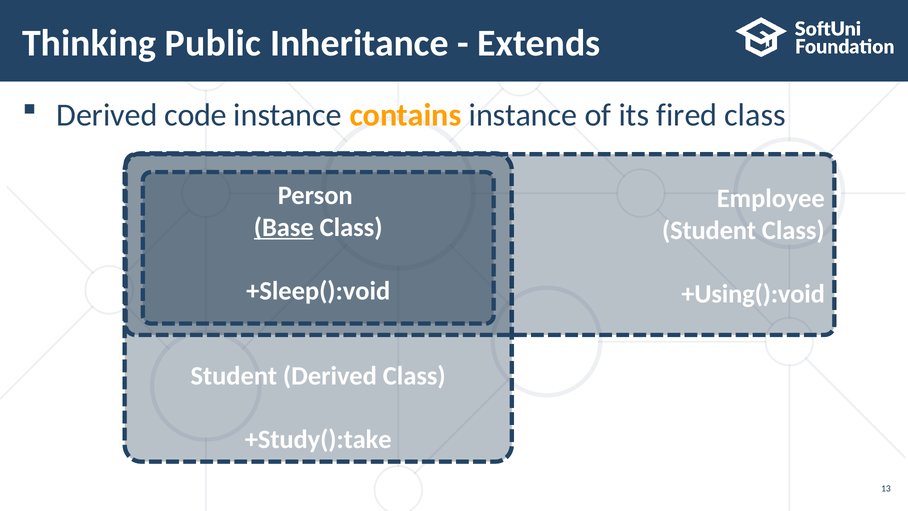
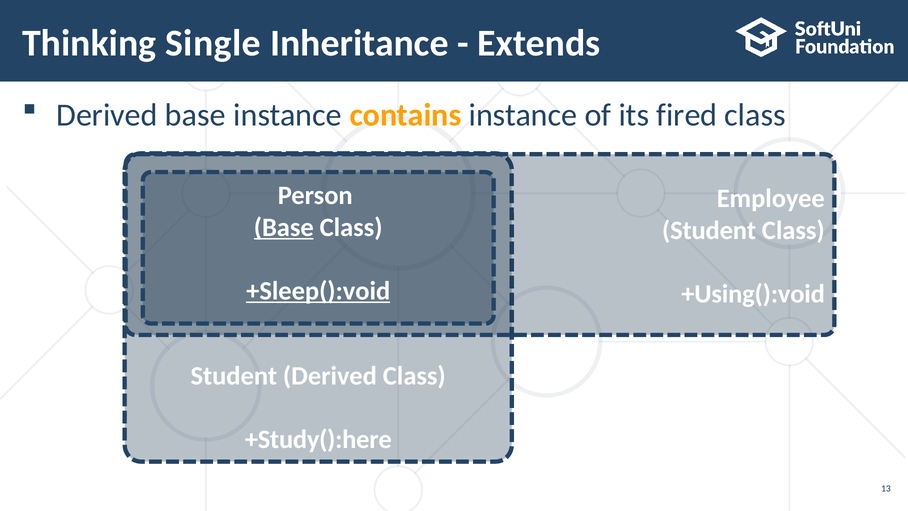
Public: Public -> Single
Derived code: code -> base
+Sleep():void underline: none -> present
+Study():take: +Study():take -> +Study():here
